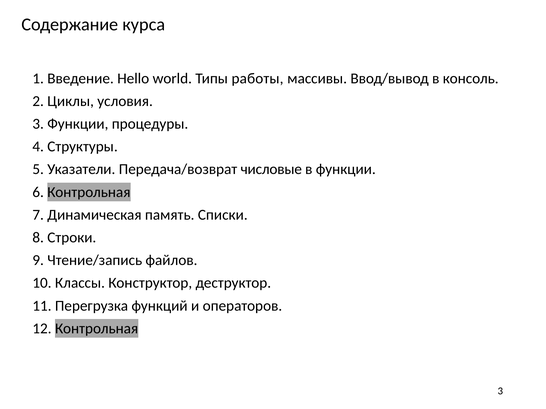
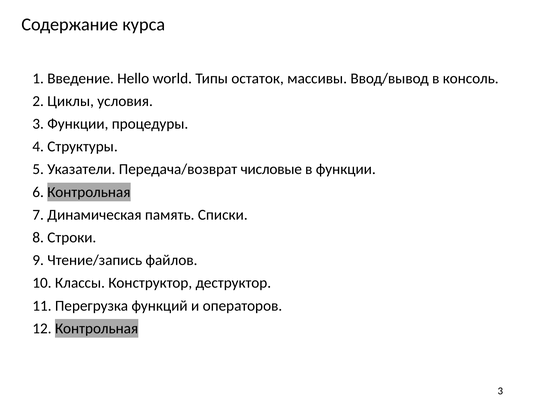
работы: работы -> остаток
